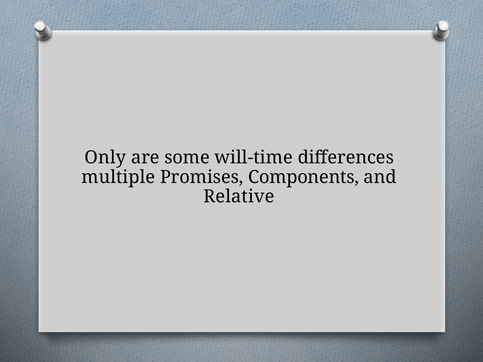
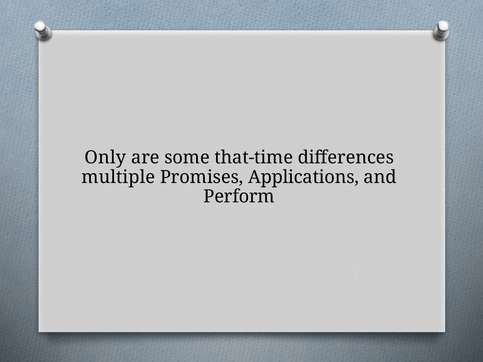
will-time: will-time -> that-time
Components: Components -> Applications
Relative: Relative -> Perform
